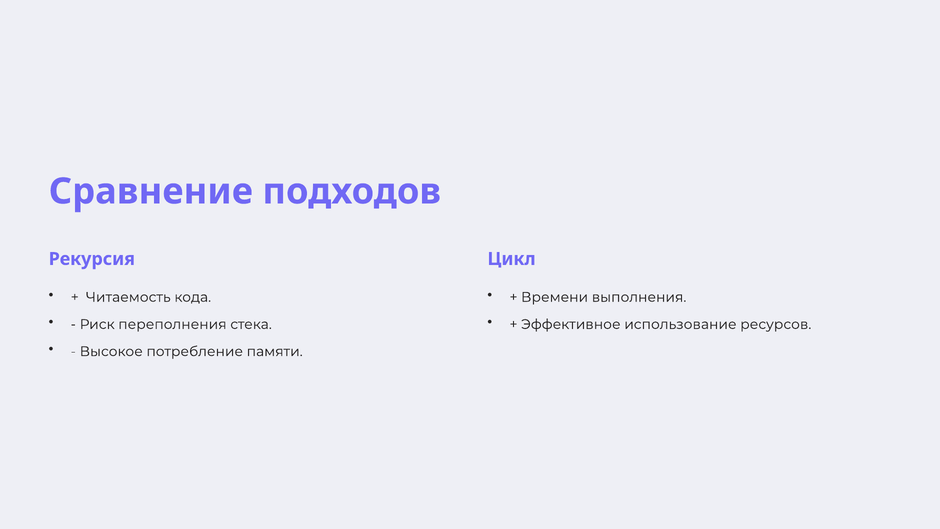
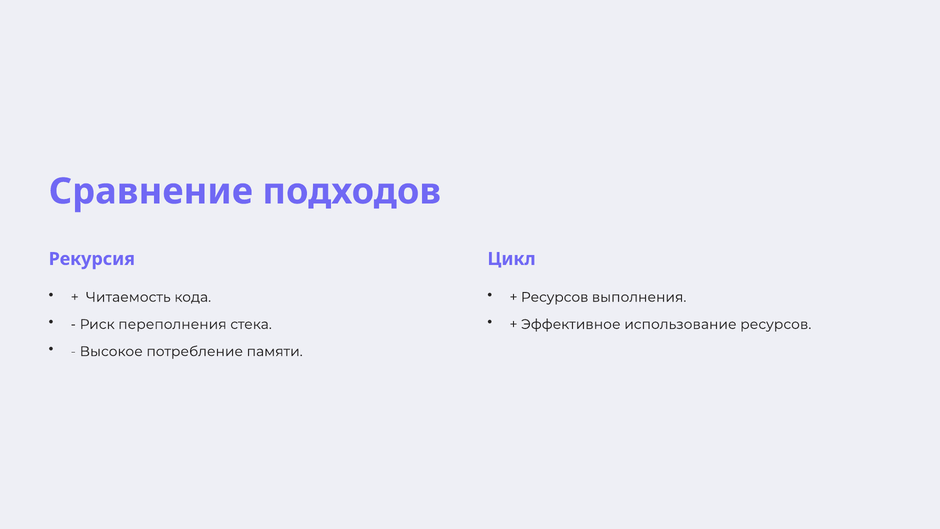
Времени at (555, 297): Времени -> Ресурсов
